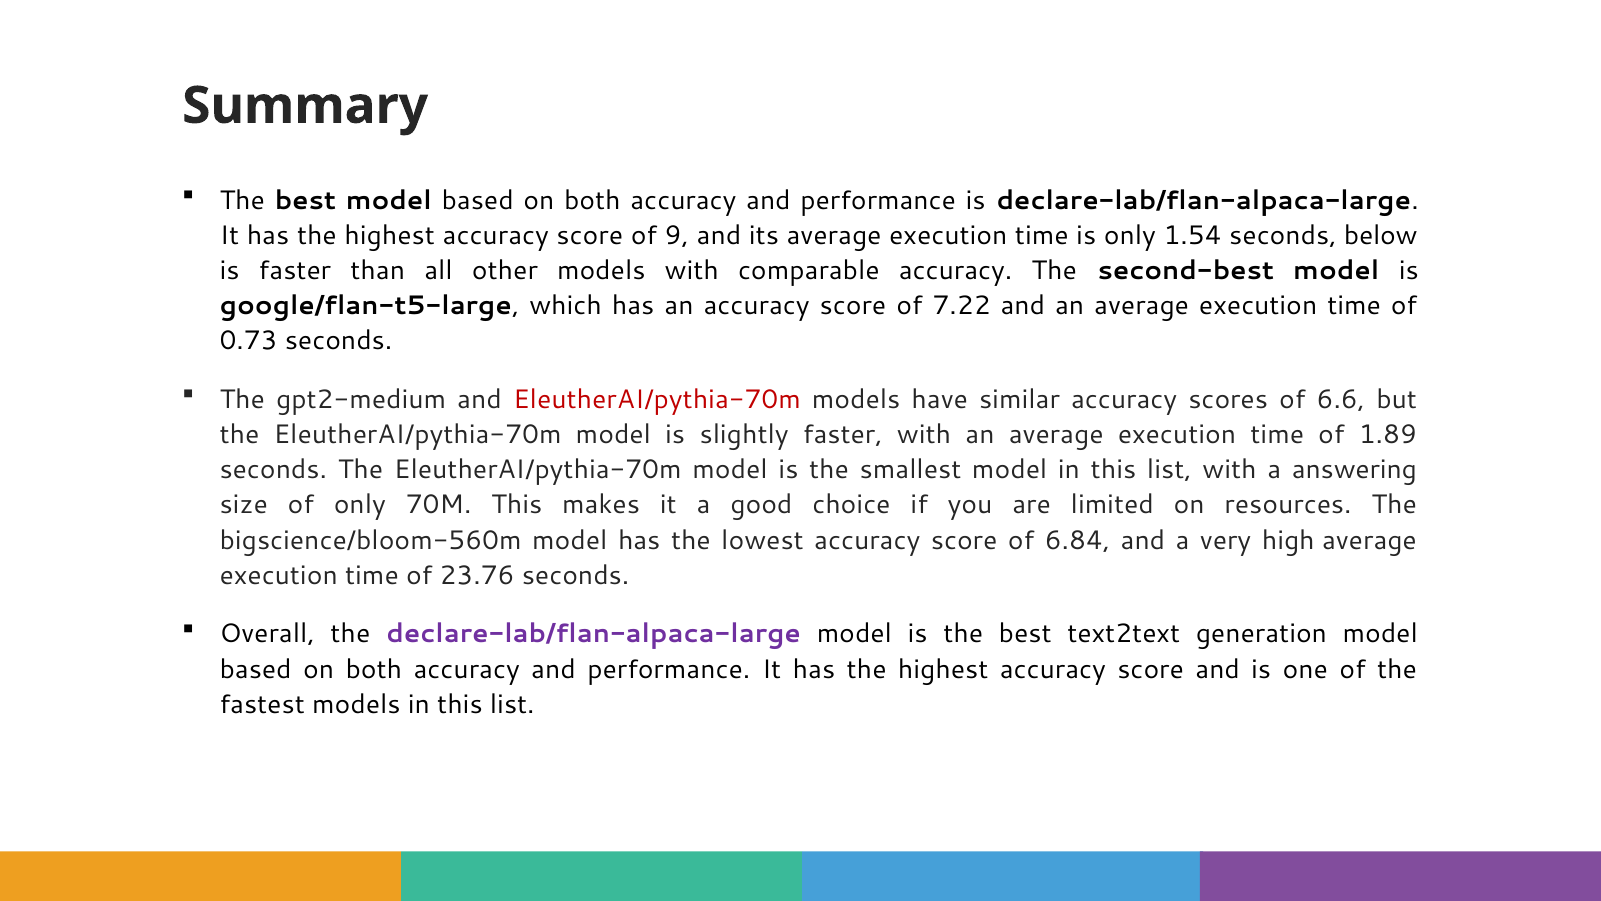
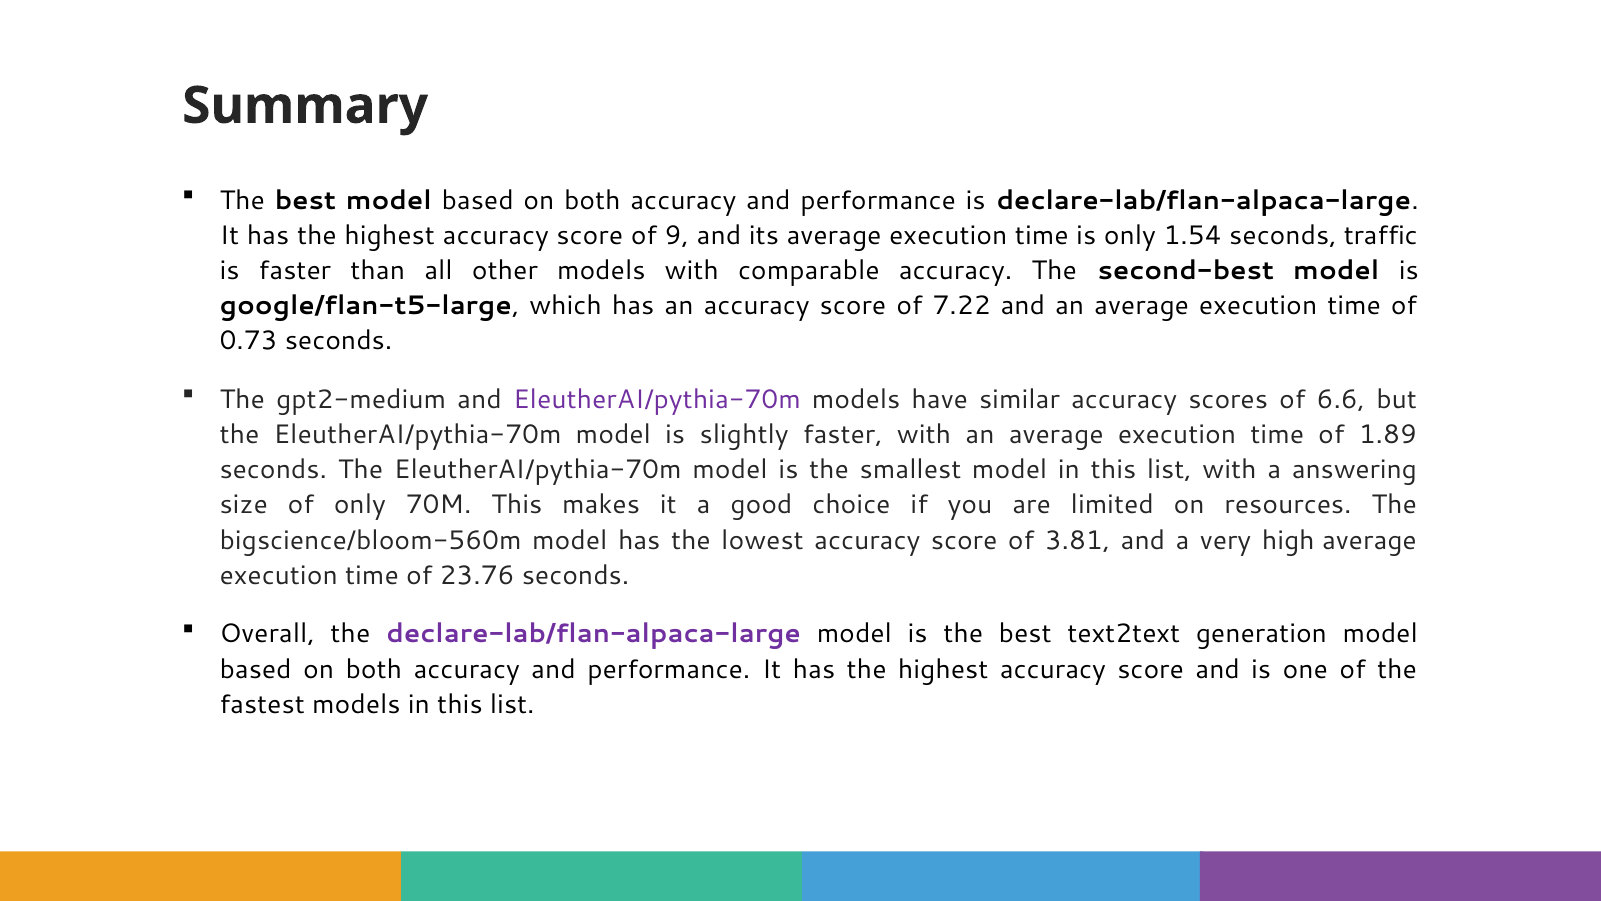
below: below -> traffic
EleutherAI/pythia-70m at (657, 399) colour: red -> purple
6.84: 6.84 -> 3.81
